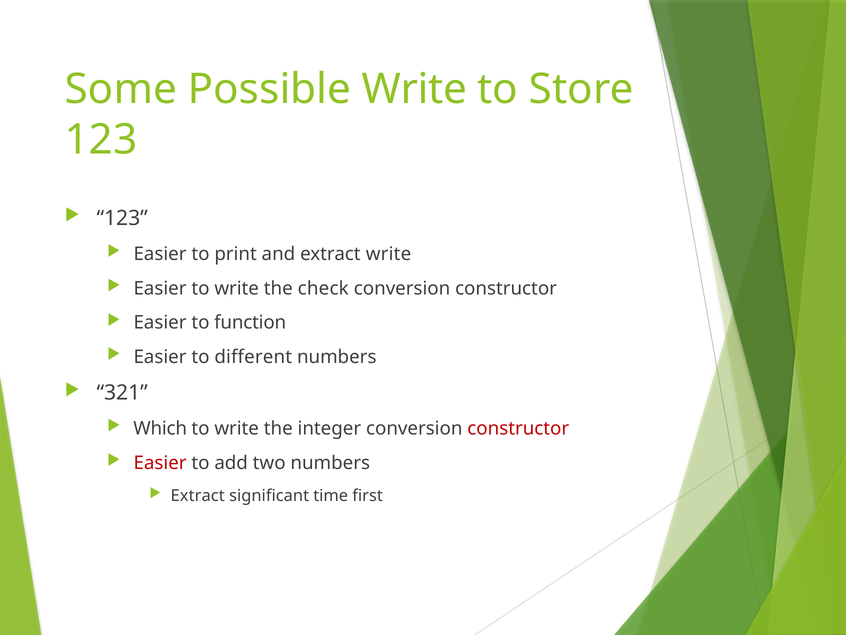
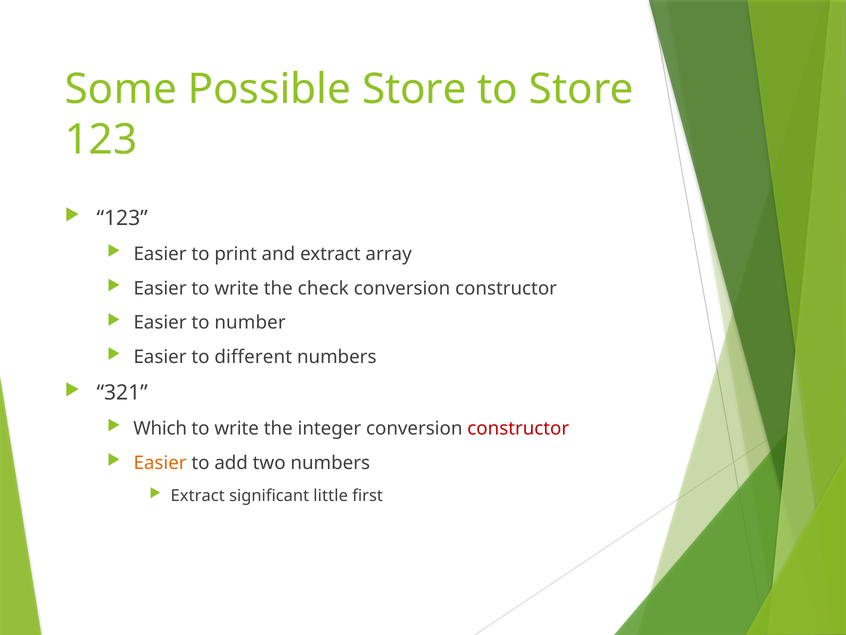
Possible Write: Write -> Store
extract write: write -> array
function: function -> number
Easier at (160, 463) colour: red -> orange
time: time -> little
